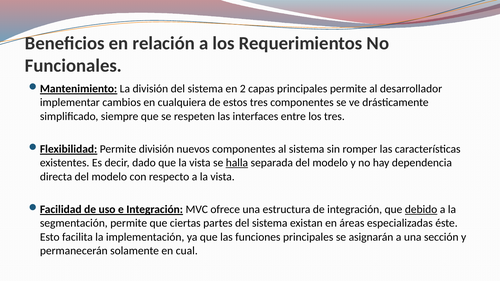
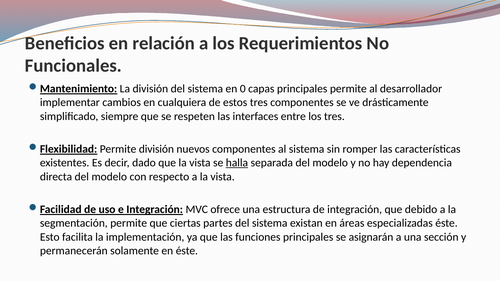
2: 2 -> 0
debido underline: present -> none
en cual: cual -> éste
